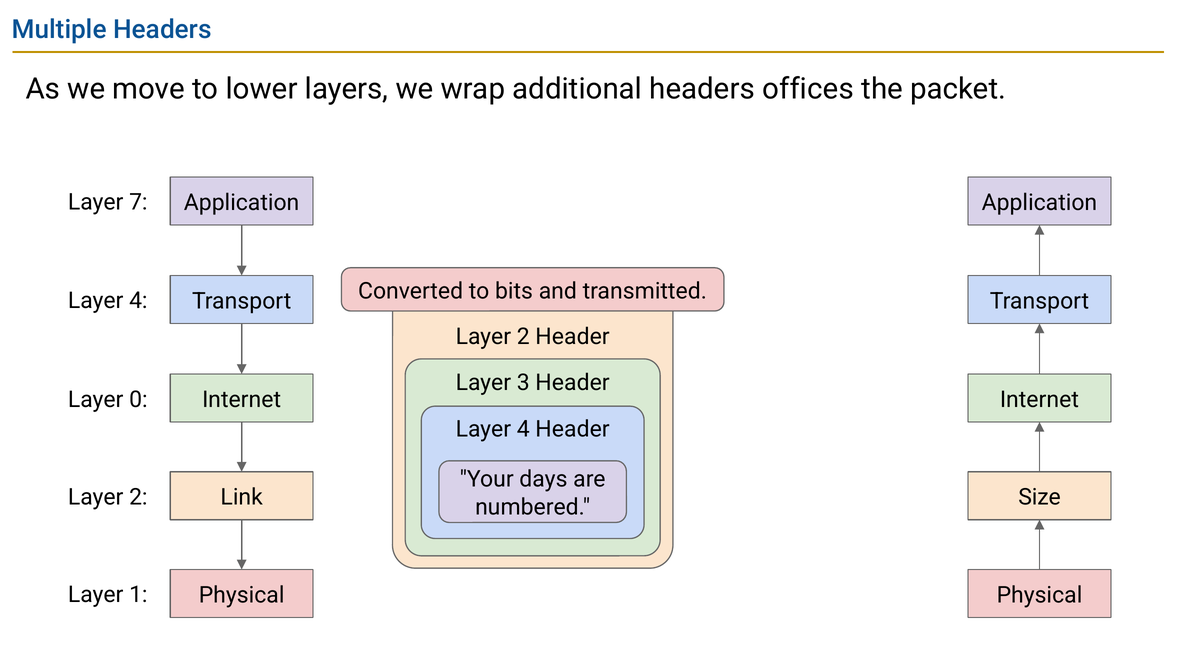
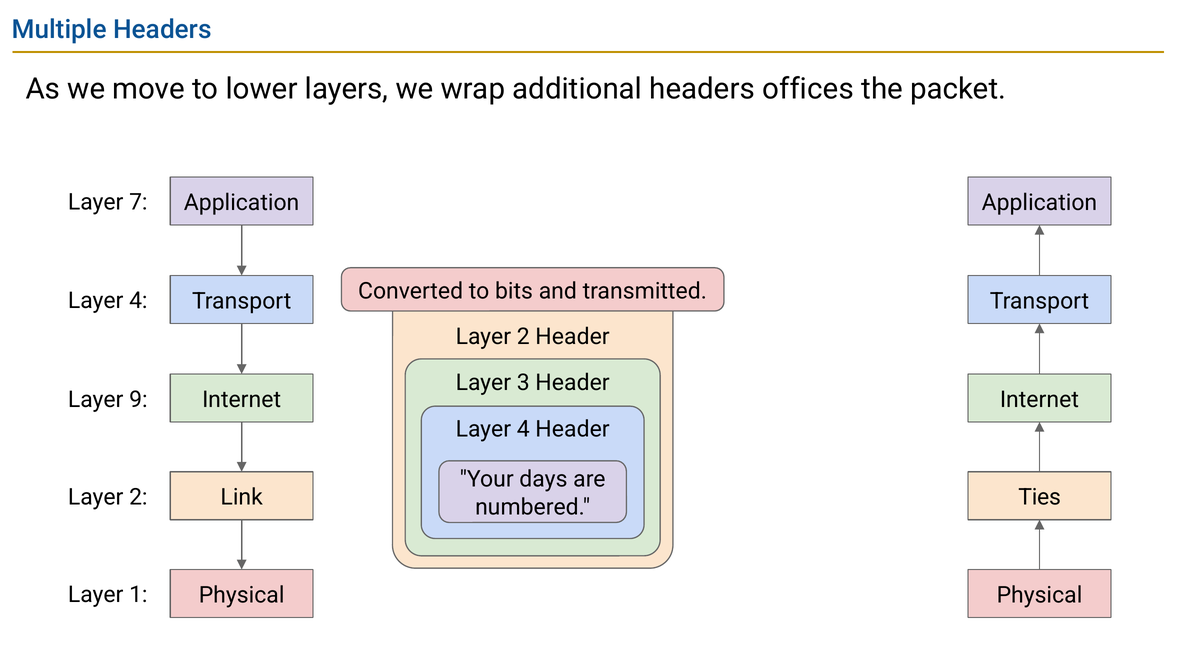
0: 0 -> 9
Size: Size -> Ties
